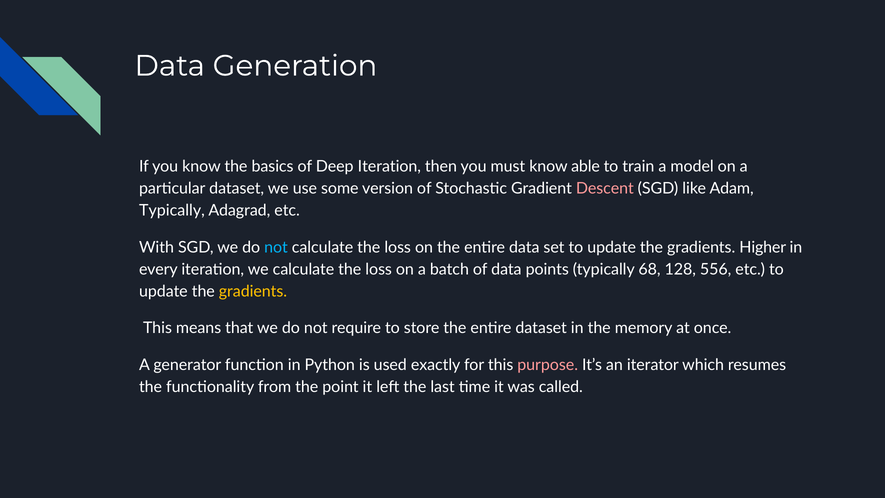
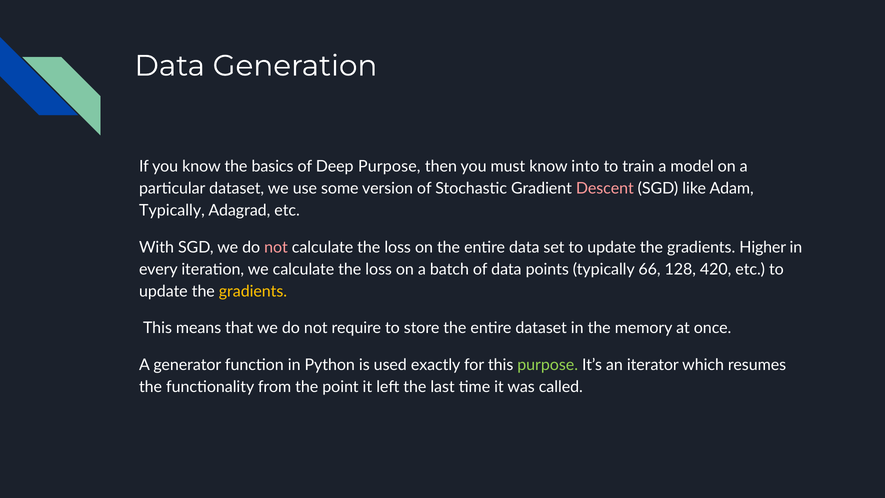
Deep Iteration: Iteration -> Purpose
able: able -> into
not at (276, 247) colour: light blue -> pink
68: 68 -> 66
556: 556 -> 420
purpose at (548, 365) colour: pink -> light green
